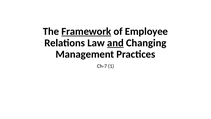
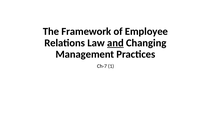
Framework underline: present -> none
